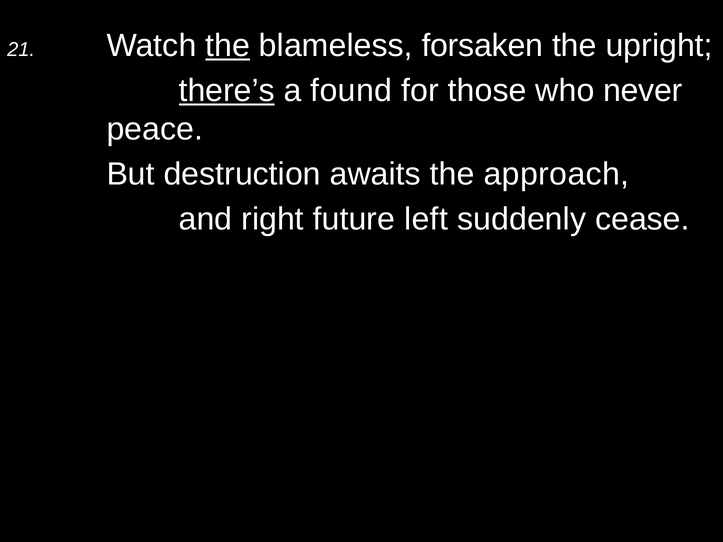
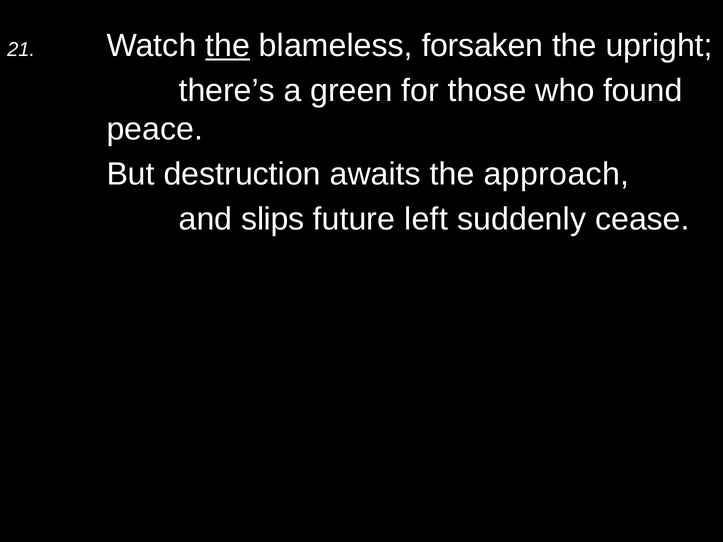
there’s underline: present -> none
found: found -> green
never: never -> found
right: right -> slips
